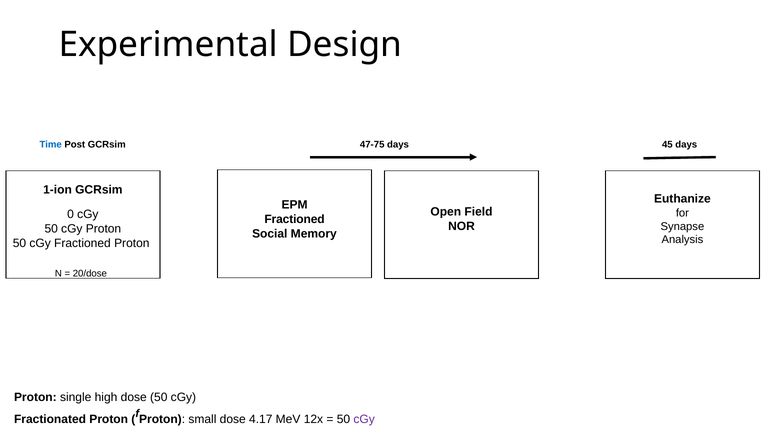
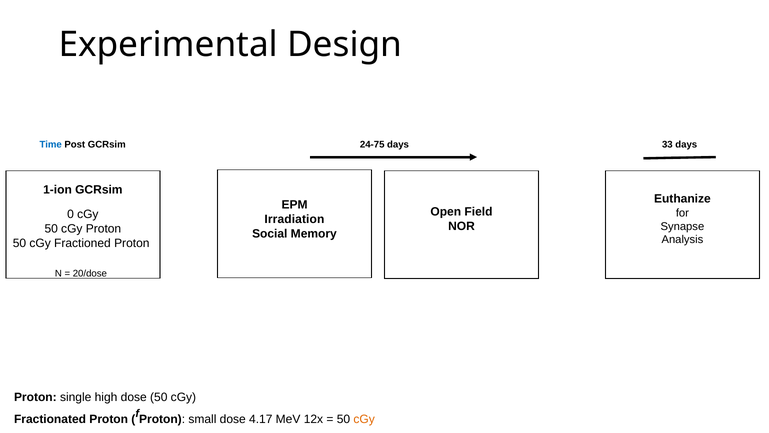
47-75: 47-75 -> 24-75
45: 45 -> 33
Fractioned at (295, 219): Fractioned -> Irradiation
cGy at (364, 419) colour: purple -> orange
